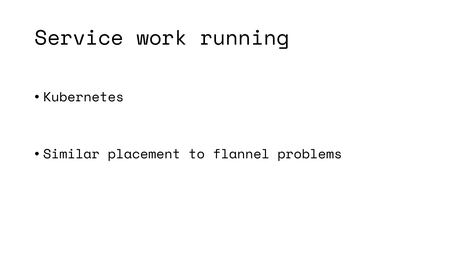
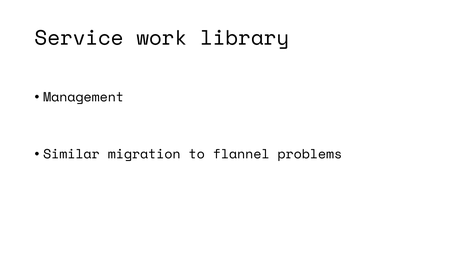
running: running -> library
Kubernetes: Kubernetes -> Management
placement: placement -> migration
